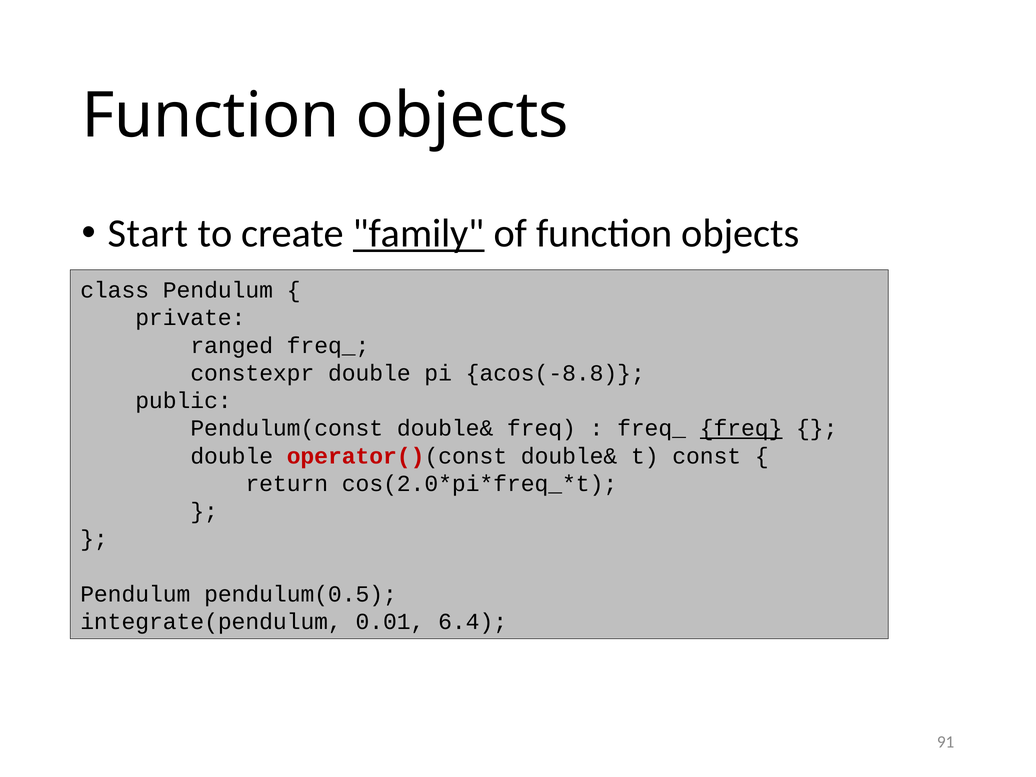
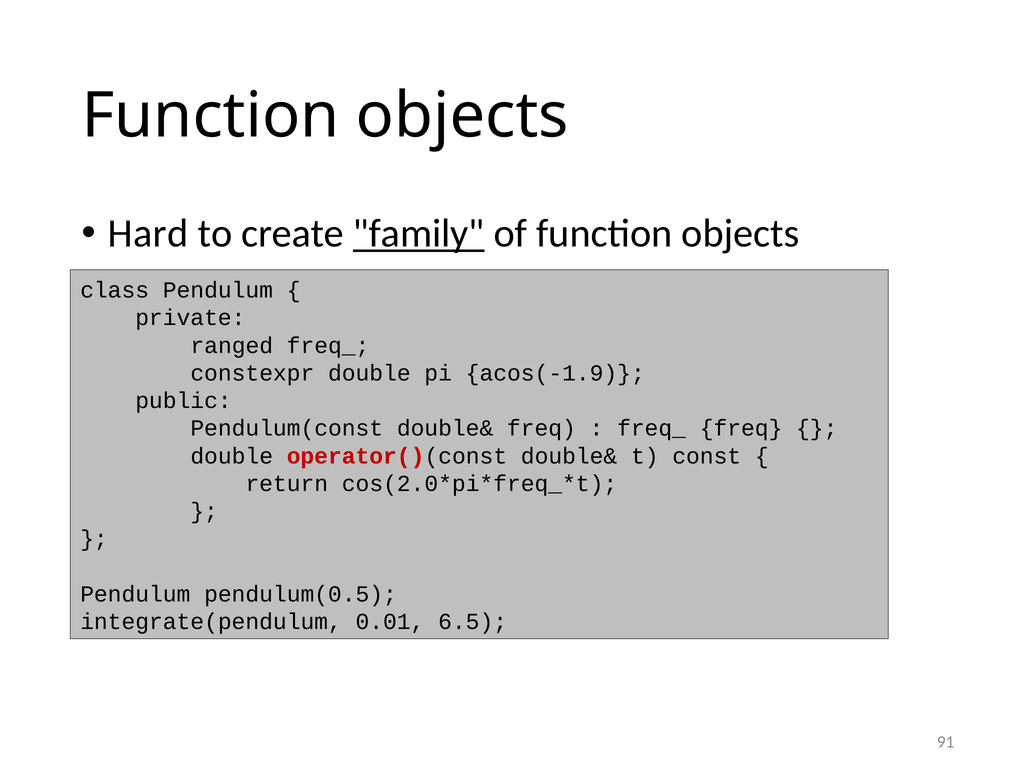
Start: Start -> Hard
acos(-8.8: acos(-8.8 -> acos(-1.9
freq at (741, 428) underline: present -> none
6.4: 6.4 -> 6.5
